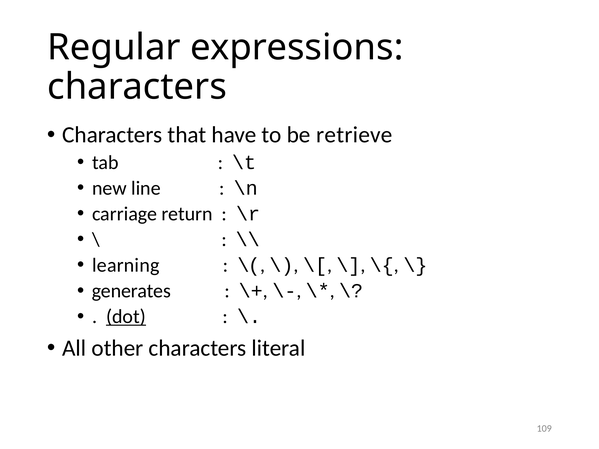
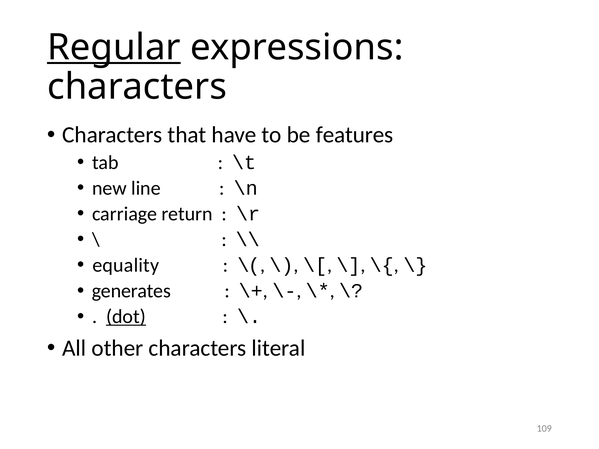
Regular underline: none -> present
retrieve: retrieve -> features
learning: learning -> equality
